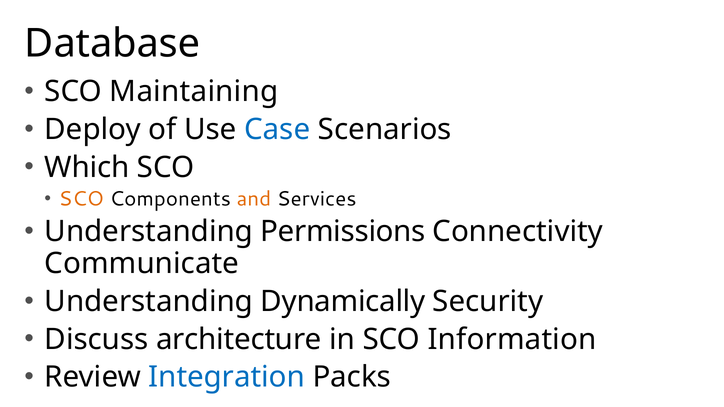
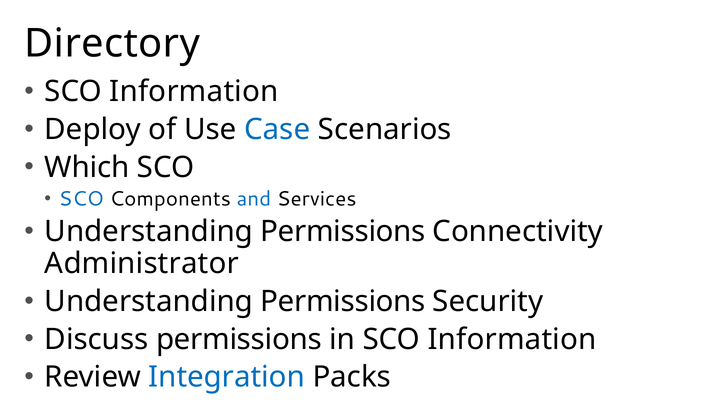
Database: Database -> Directory
Maintaining at (194, 92): Maintaining -> Information
SCO at (81, 199) colour: orange -> blue
and colour: orange -> blue
Communicate: Communicate -> Administrator
Dynamically at (343, 302): Dynamically -> Permissions
Discuss architecture: architecture -> permissions
